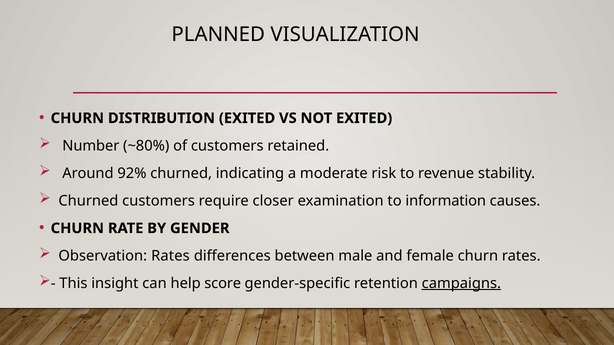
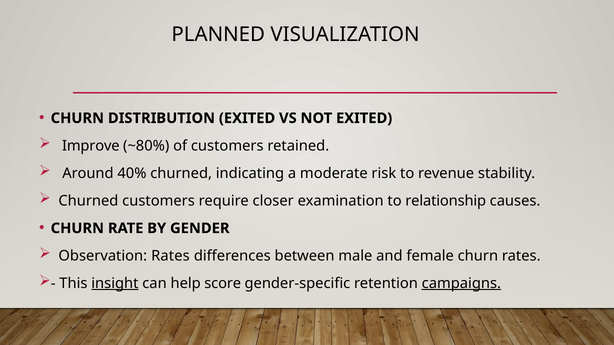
Number: Number -> Improve
92%: 92% -> 40%
information: information -> relationship
insight underline: none -> present
